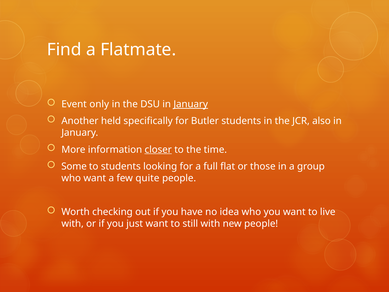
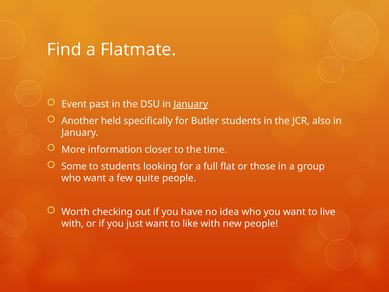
only: only -> past
closer underline: present -> none
still: still -> like
